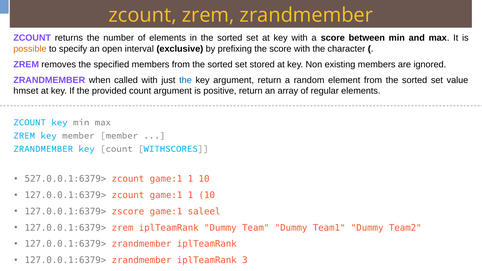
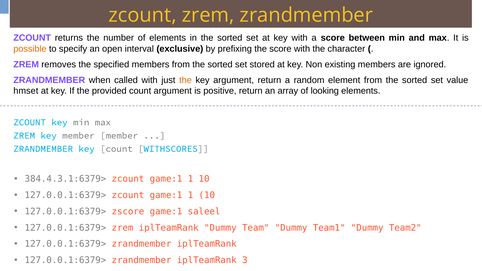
the at (185, 80) colour: blue -> orange
regular: regular -> looking
527.0.0.1:6379>: 527.0.0.1:6379> -> 384.4.3.1:6379>
